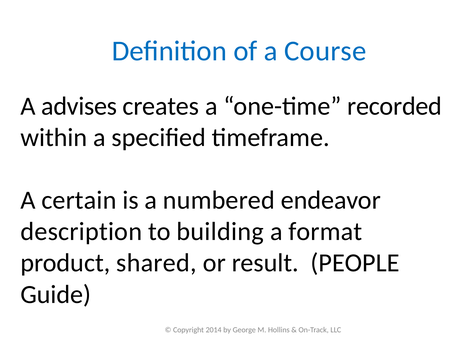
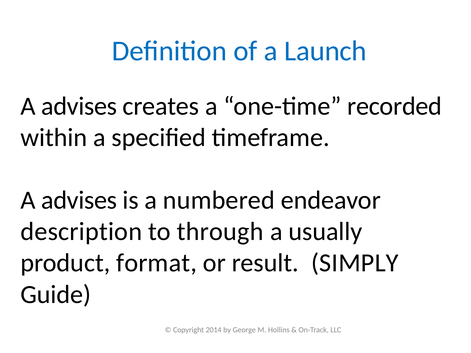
Course: Course -> Launch
certain at (79, 200): certain -> advises
building: building -> through
format: format -> usually
shared: shared -> format
PEOPLE: PEOPLE -> SIMPLY
